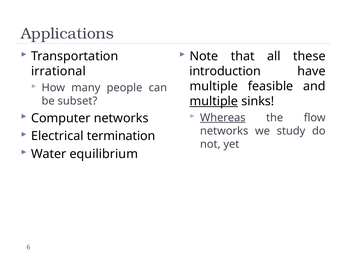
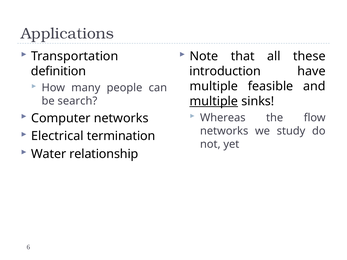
irrational: irrational -> definition
subset: subset -> search
Whereas underline: present -> none
equilibrium: equilibrium -> relationship
